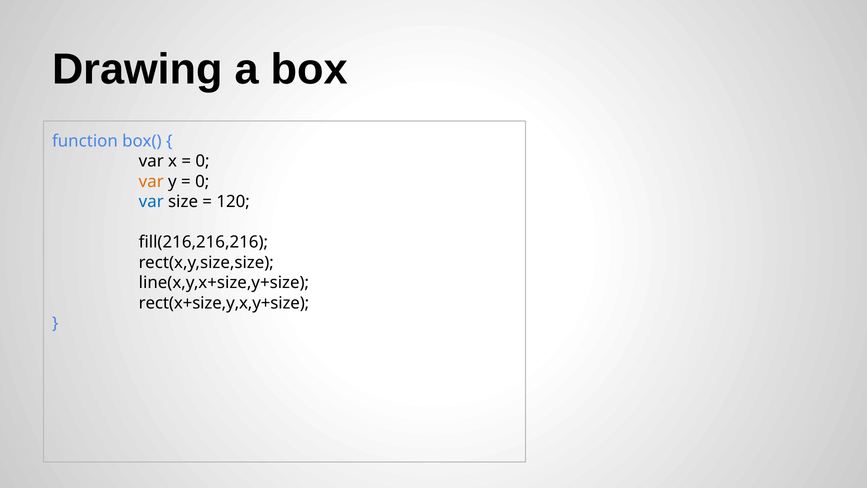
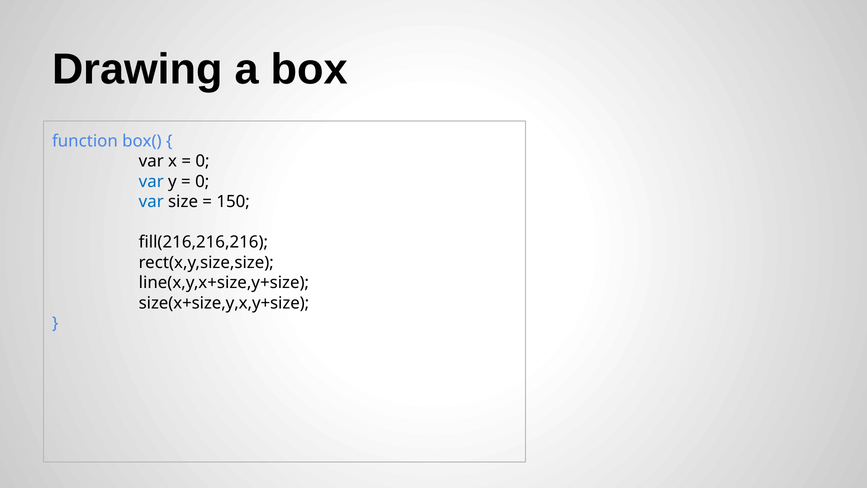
var at (151, 181) colour: orange -> blue
120: 120 -> 150
rect(x+size,y,x,y+size: rect(x+size,y,x,y+size -> size(x+size,y,x,y+size
